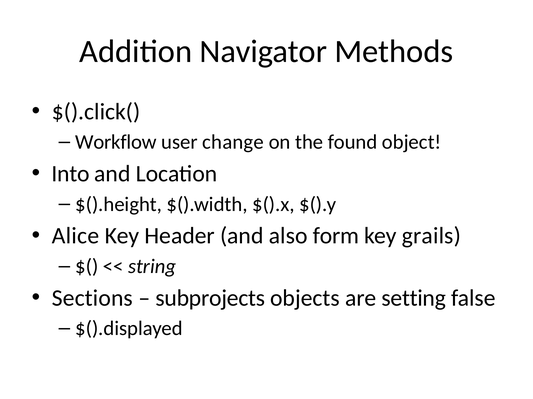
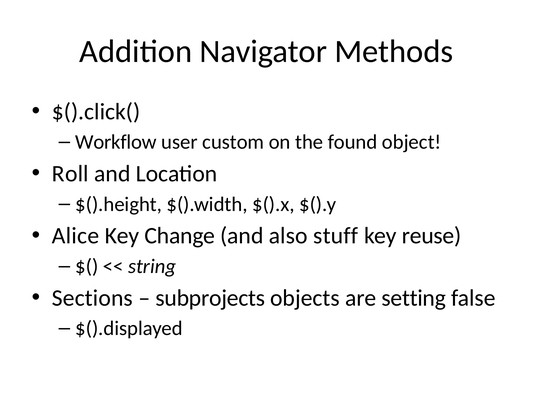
change: change -> custom
Into: Into -> Roll
Header: Header -> Change
form: form -> stuff
grails: grails -> reuse
